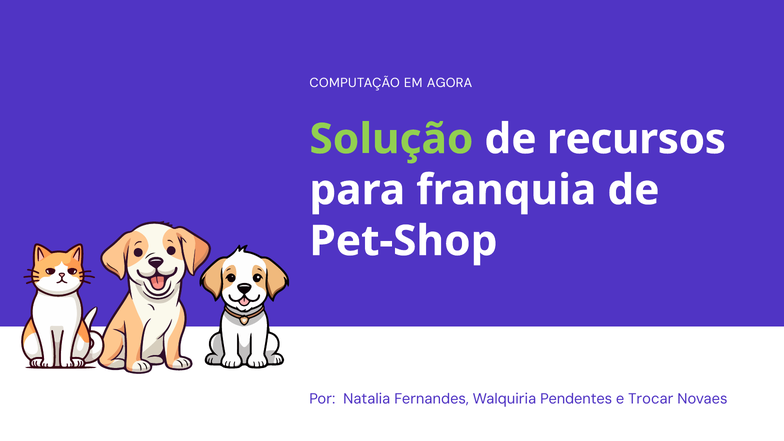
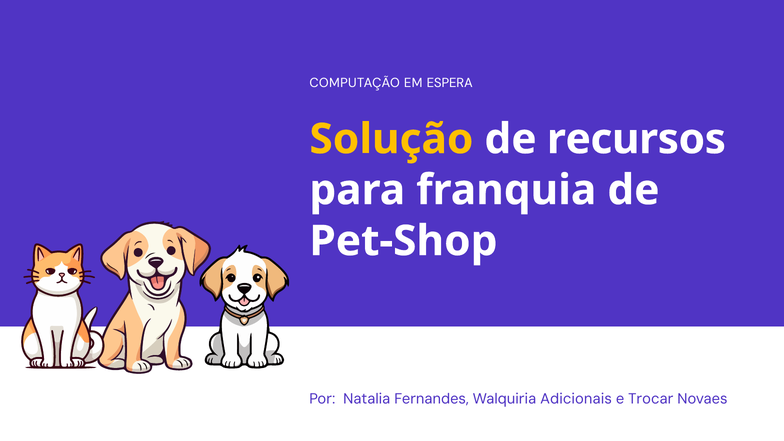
AGORA: AGORA -> ESPERA
Solução colour: light green -> yellow
Pendentes: Pendentes -> Adicionais
